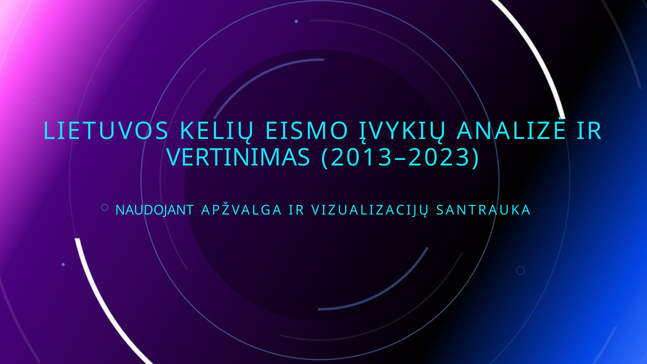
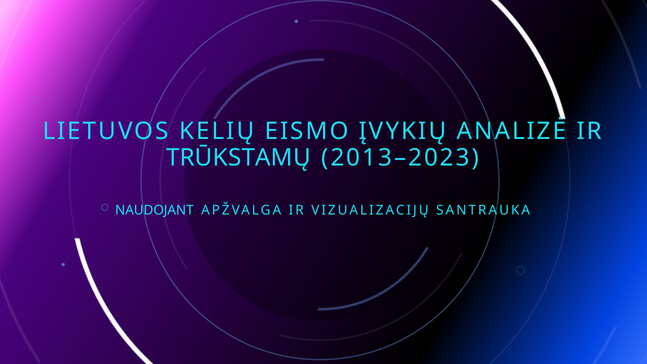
VERTINIMAS: VERTINIMAS -> TRŪKSTAMŲ
